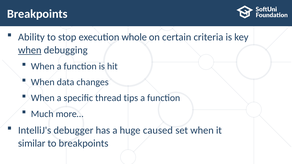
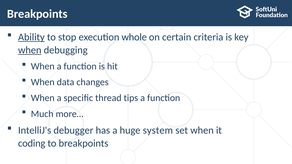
Ability underline: none -> present
caused: caused -> system
similar: similar -> coding
